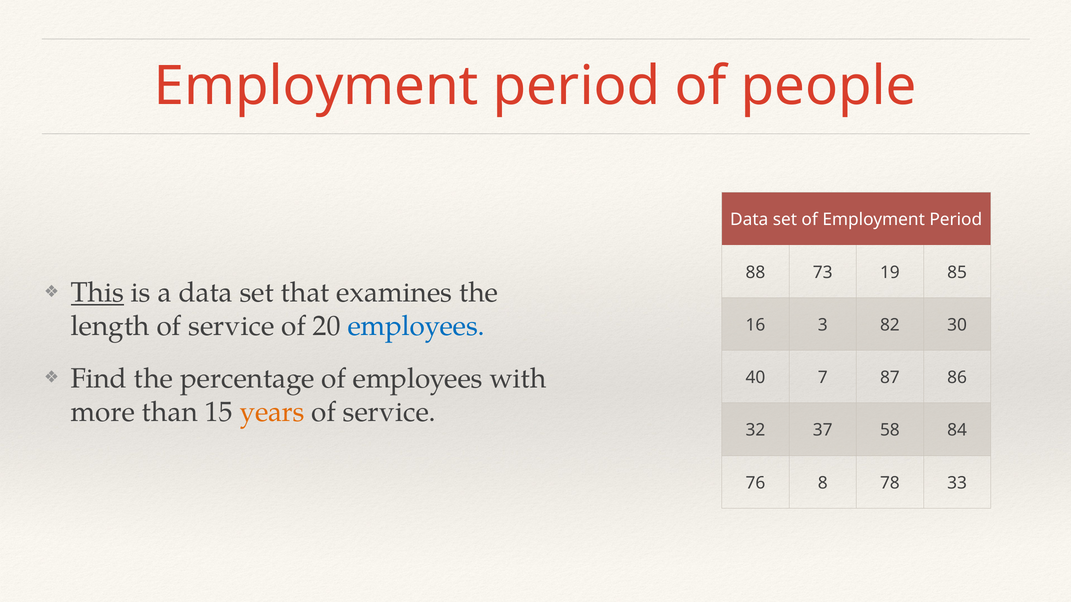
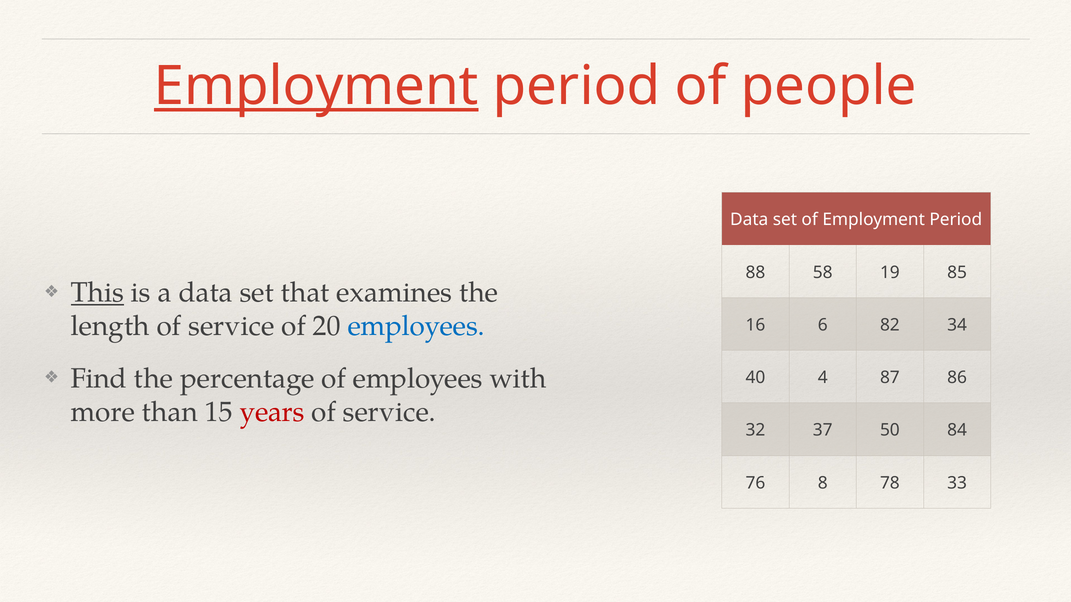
Employment at (316, 86) underline: none -> present
73: 73 -> 58
3: 3 -> 6
30: 30 -> 34
7: 7 -> 4
years colour: orange -> red
58: 58 -> 50
